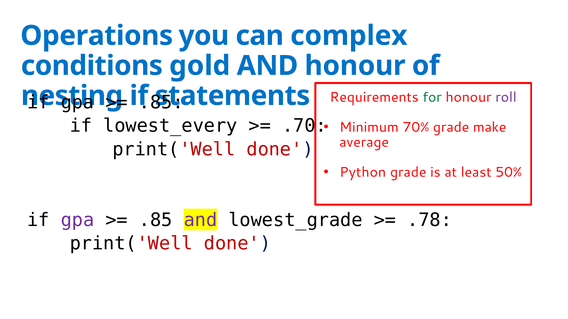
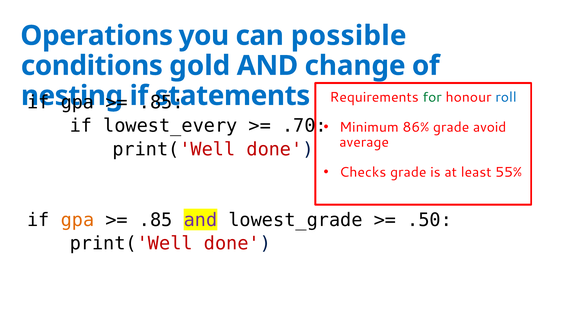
complex: complex -> possible
AND honour: honour -> change
roll colour: purple -> blue
70%: 70% -> 86%
make: make -> avoid
Python: Python -> Checks
50%: 50% -> 55%
gpa at (77, 220) colour: purple -> orange
.78: .78 -> .50
